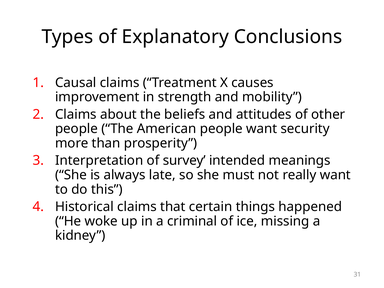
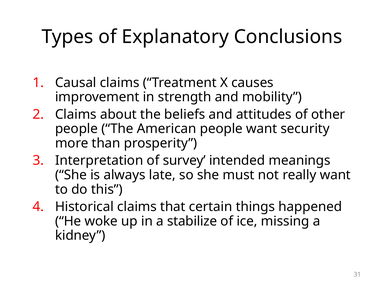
criminal: criminal -> stabilize
